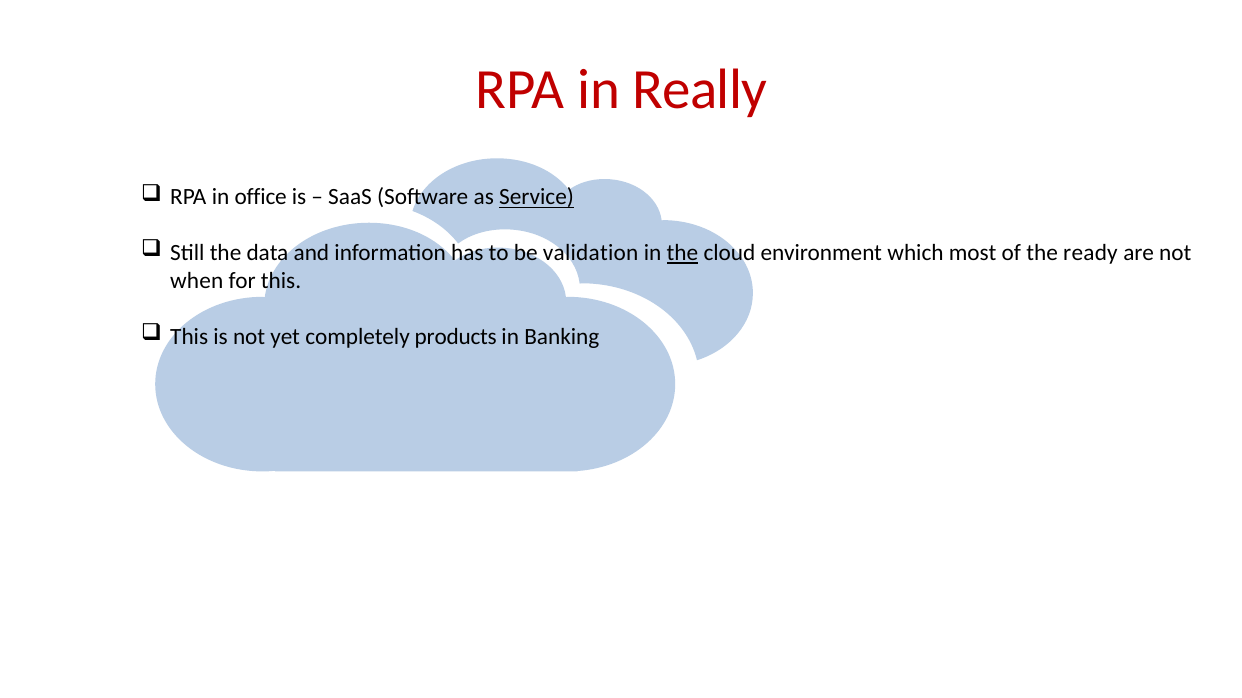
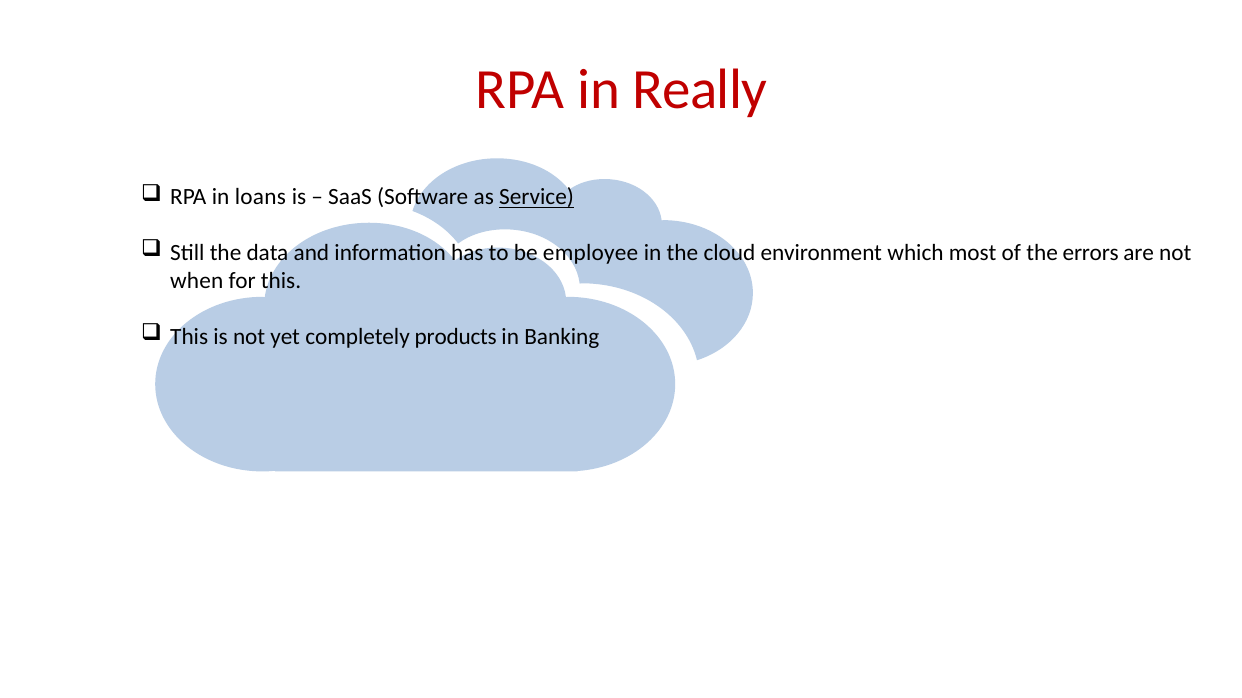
office: office -> loans
validation: validation -> employee
the at (682, 253) underline: present -> none
ready: ready -> errors
